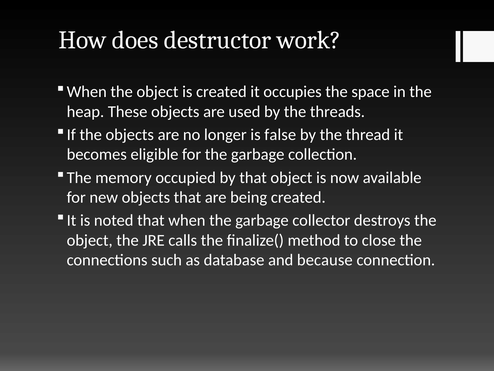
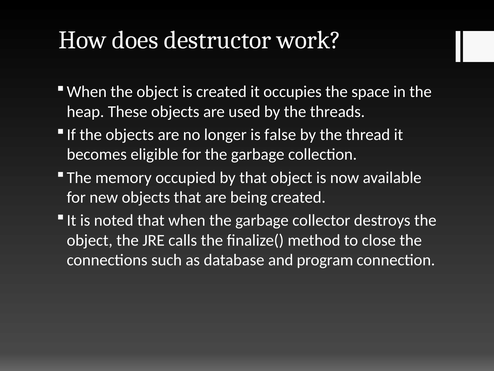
because: because -> program
